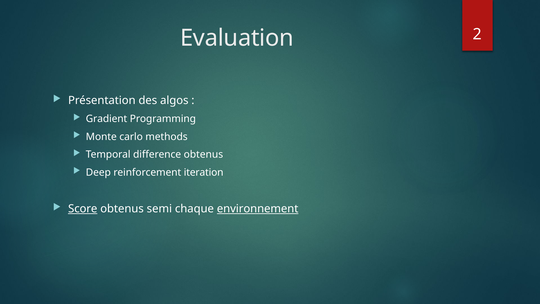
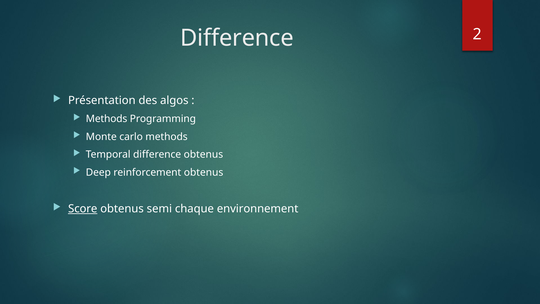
Evaluation at (237, 38): Evaluation -> Difference
Gradient at (107, 119): Gradient -> Methods
reinforcement iteration: iteration -> obtenus
environnement underline: present -> none
